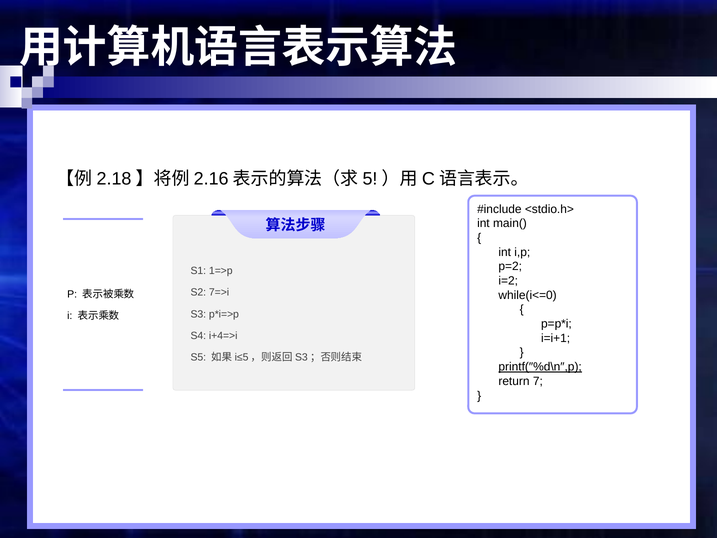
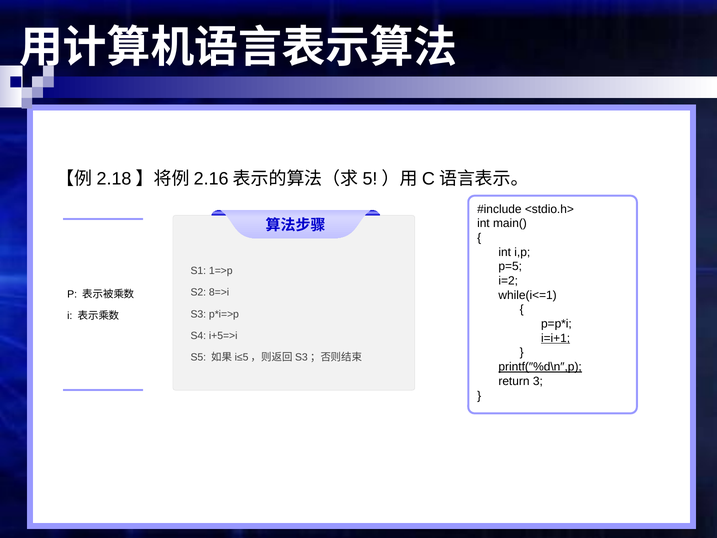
p=2: p=2 -> p=5
7=>i: 7=>i -> 8=>i
while(i<=0: while(i<=0 -> while(i<=1
i+4=>i: i+4=>i -> i+5=>i
i=i+1 underline: none -> present
7: 7 -> 3
